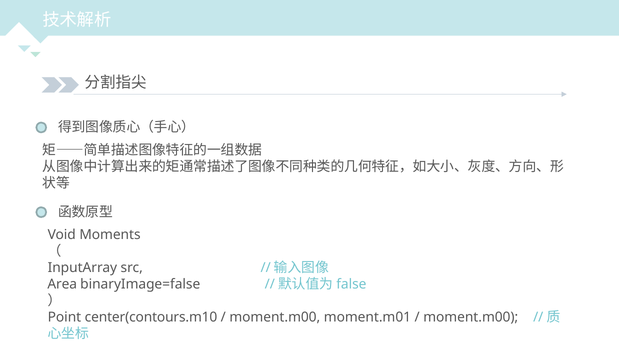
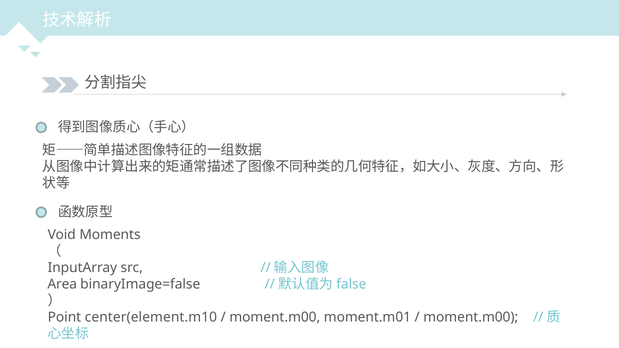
center(contours.m10: center(contours.m10 -> center(element.m10
